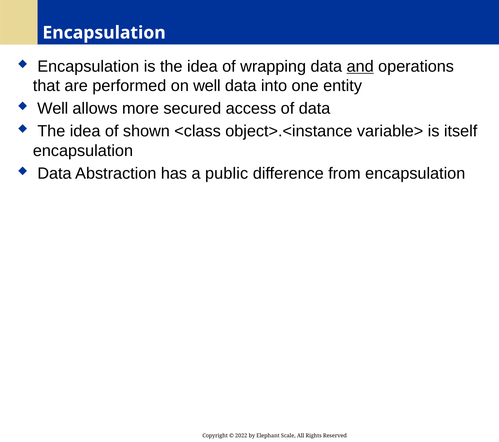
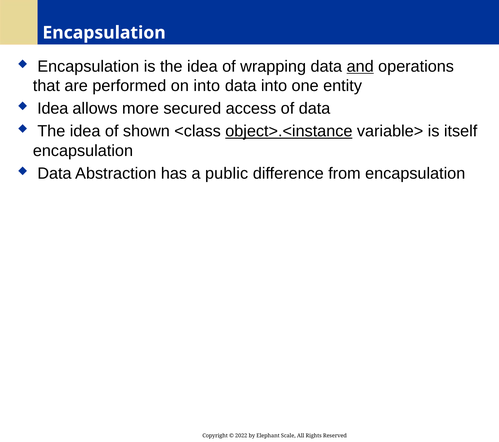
on well: well -> into
Well at (53, 108): Well -> Idea
object>.<instance underline: none -> present
